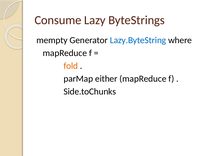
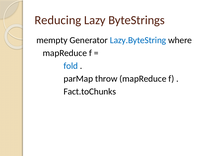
Consume: Consume -> Reducing
fold colour: orange -> blue
either: either -> throw
Side.toChunks: Side.toChunks -> Fact.toChunks
